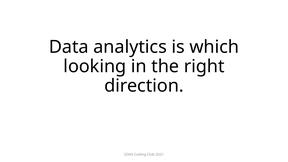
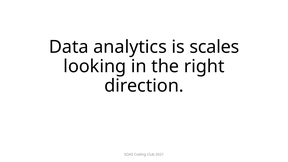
which: which -> scales
